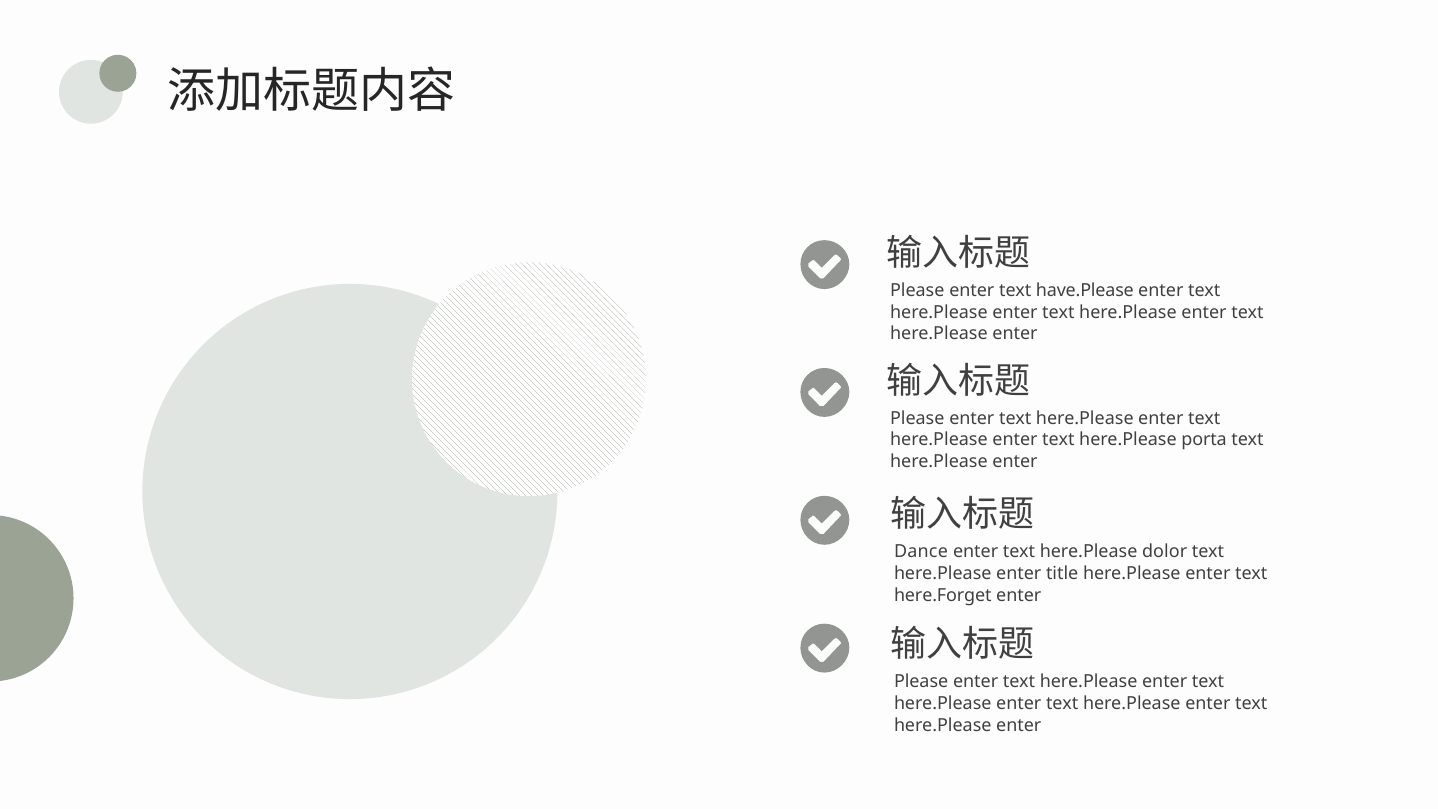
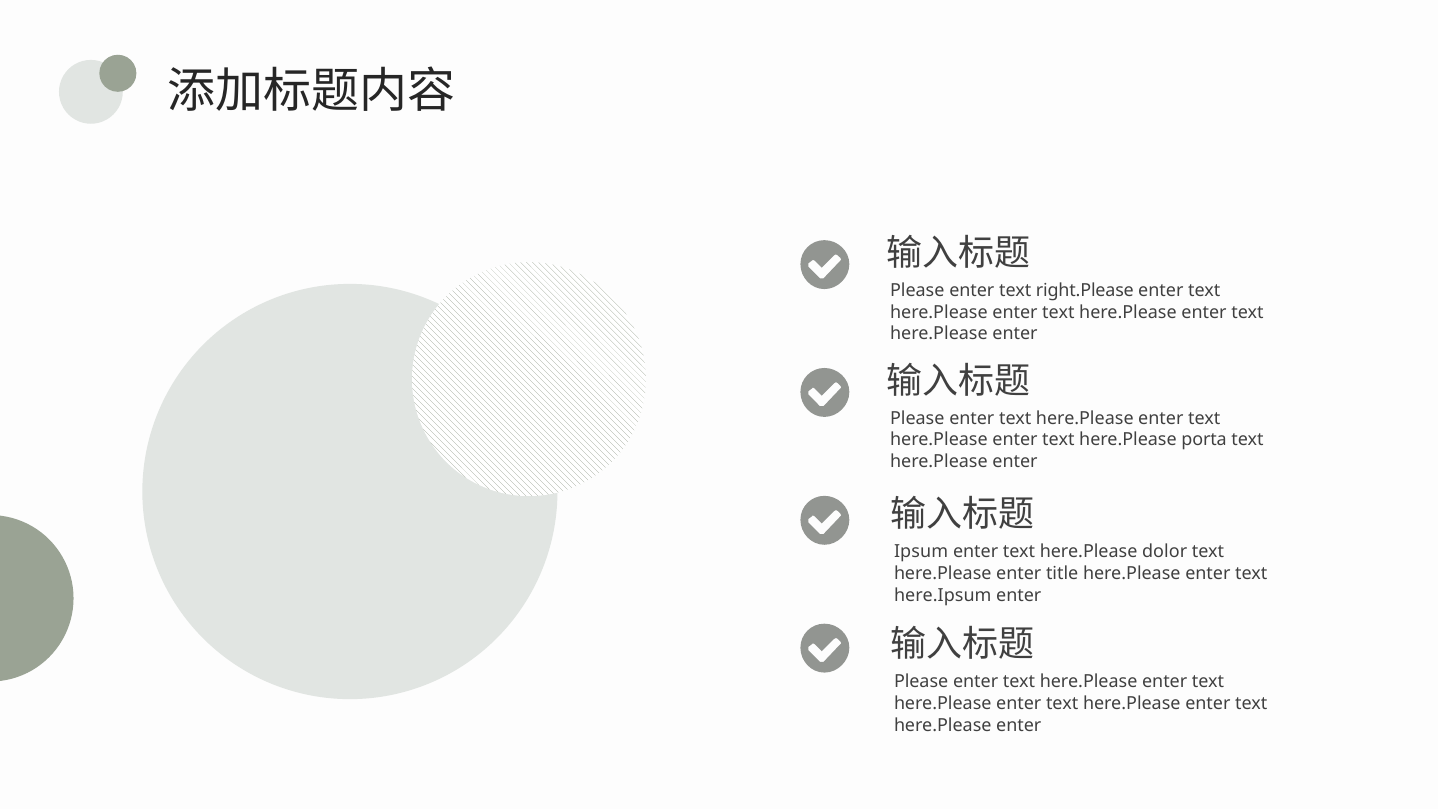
have.Please: have.Please -> right.Please
Dance: Dance -> Ipsum
here.Forget: here.Forget -> here.Ipsum
